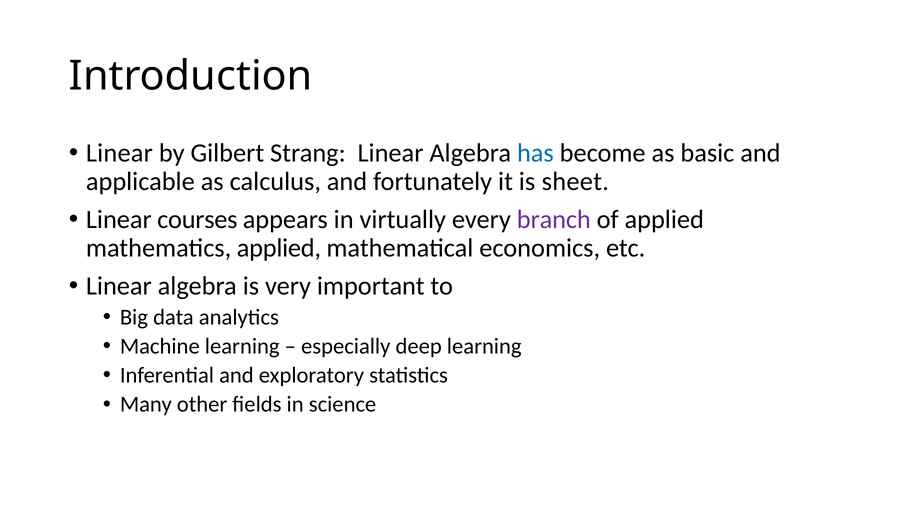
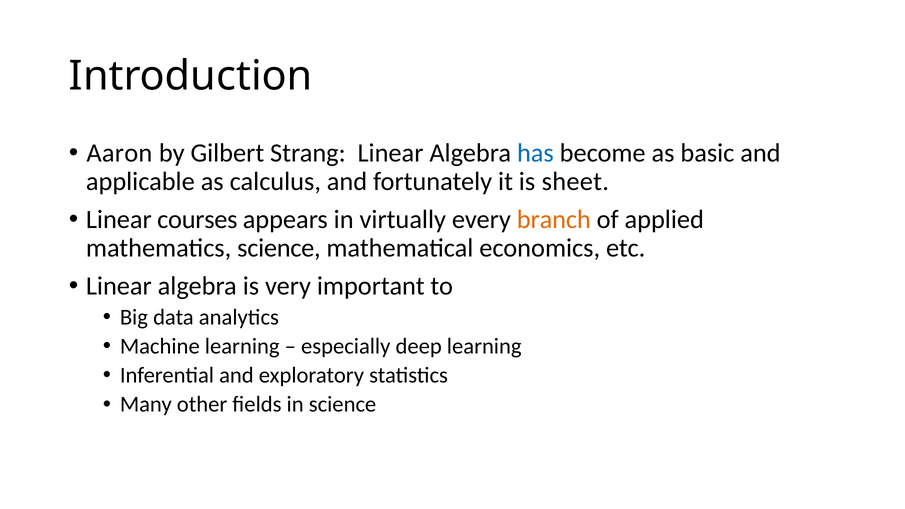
Linear at (119, 153): Linear -> Aaron
branch colour: purple -> orange
mathematics applied: applied -> science
